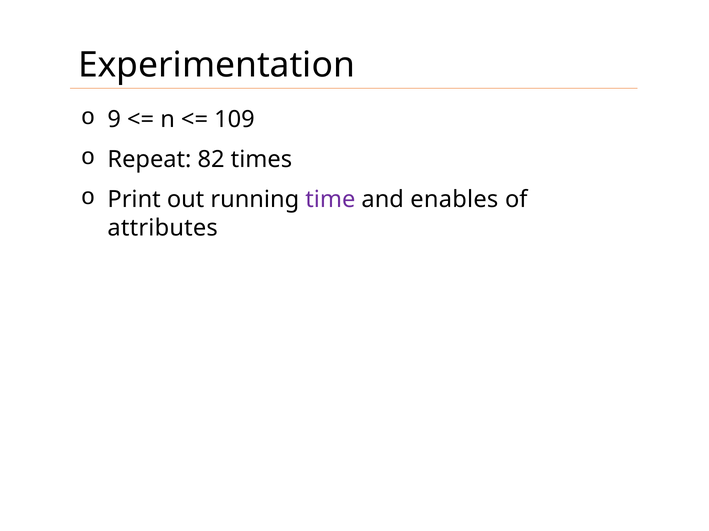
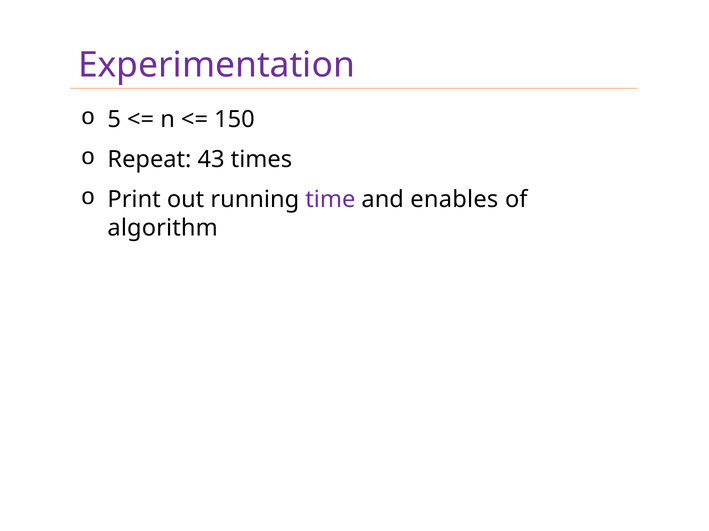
Experimentation colour: black -> purple
9: 9 -> 5
109: 109 -> 150
82: 82 -> 43
attributes: attributes -> algorithm
